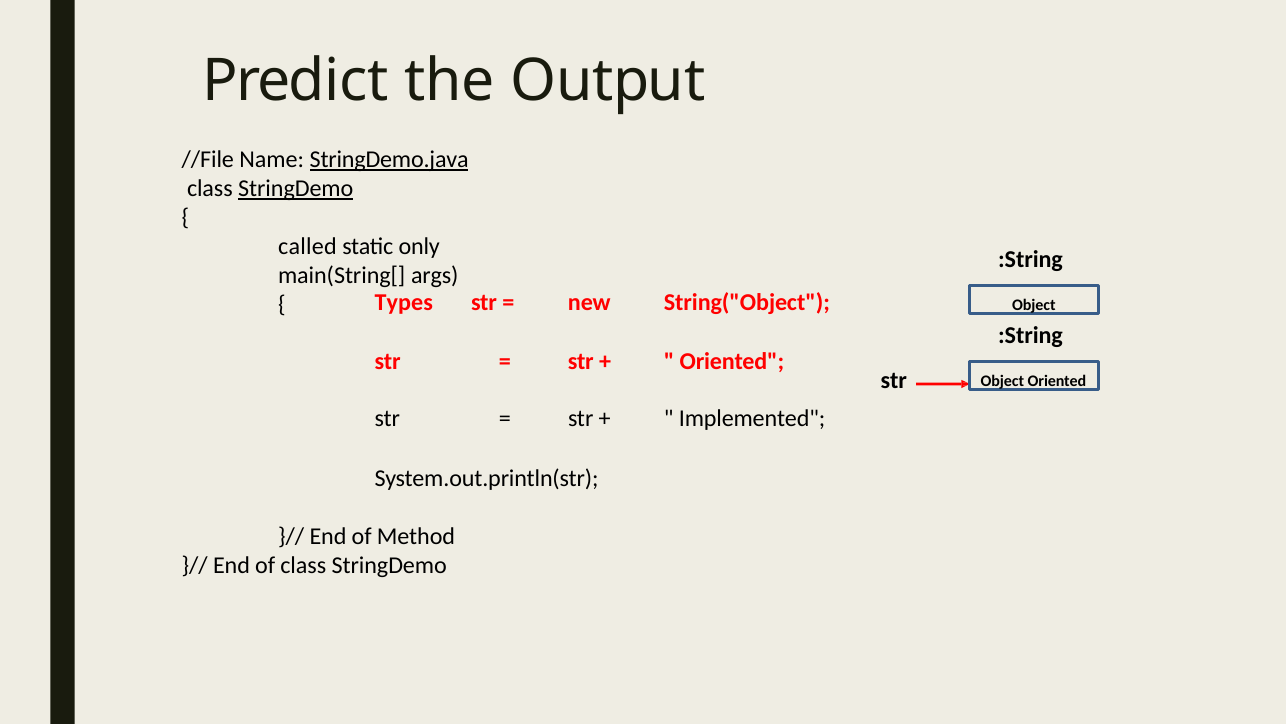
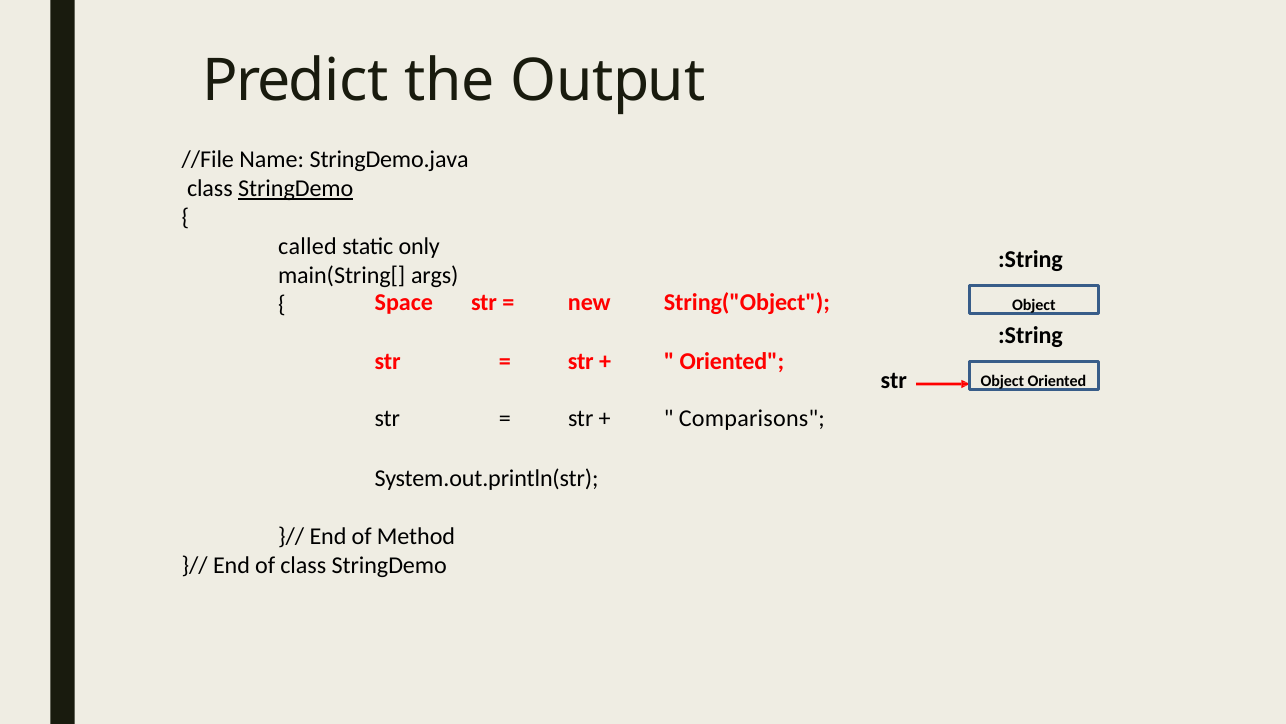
StringDemo.java underline: present -> none
Types: Types -> Space
Implemented: Implemented -> Comparisons
